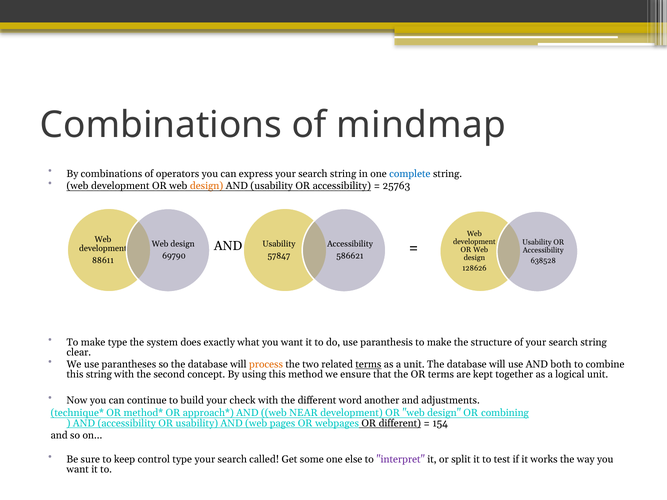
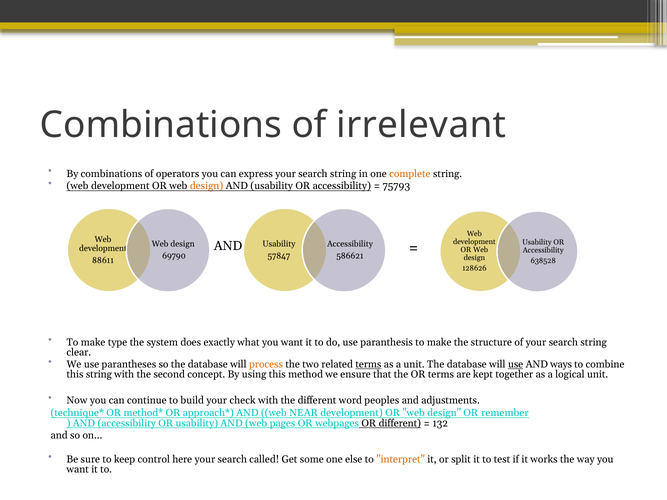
mindmap: mindmap -> irrelevant
complete colour: blue -> orange
25763: 25763 -> 75793
use at (516, 365) underline: none -> present
both: both -> ways
another: another -> peoples
combining: combining -> remember
154: 154 -> 132
control type: type -> here
interpret colour: purple -> orange
